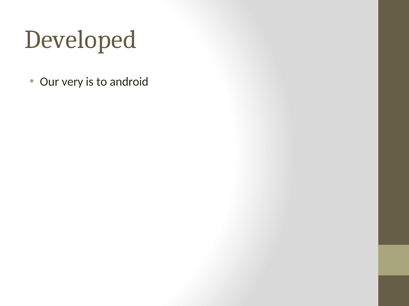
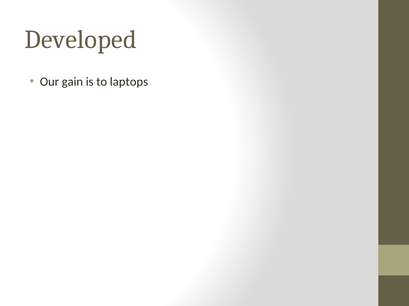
very: very -> gain
android: android -> laptops
